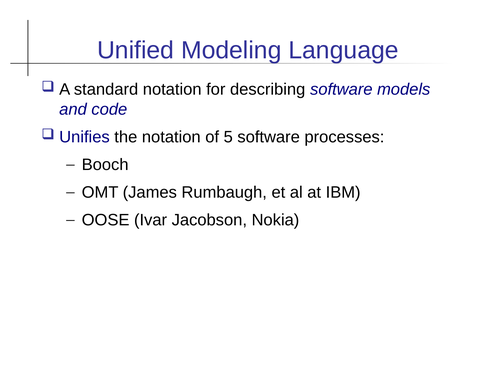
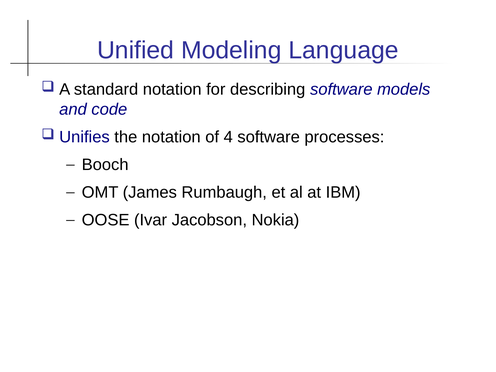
5: 5 -> 4
